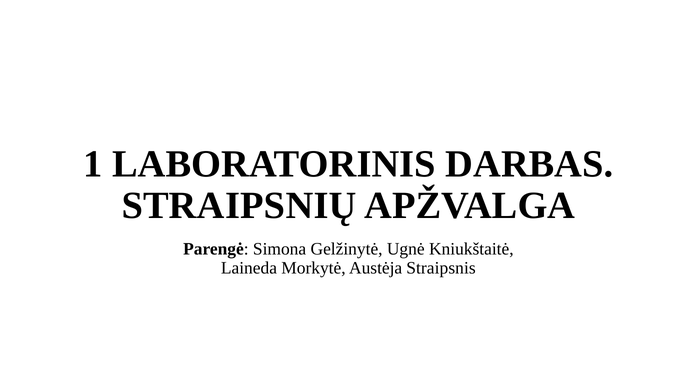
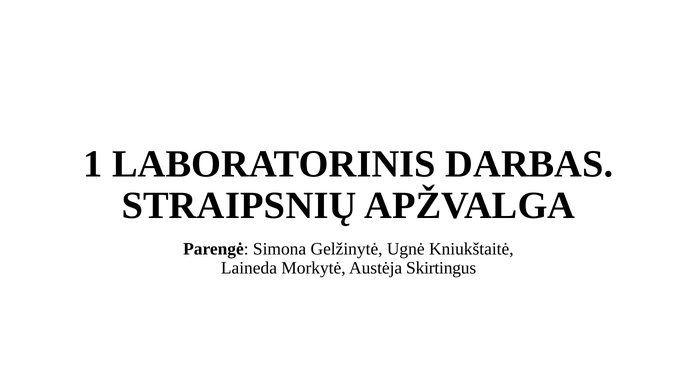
Straipsnis: Straipsnis -> Skirtingus
